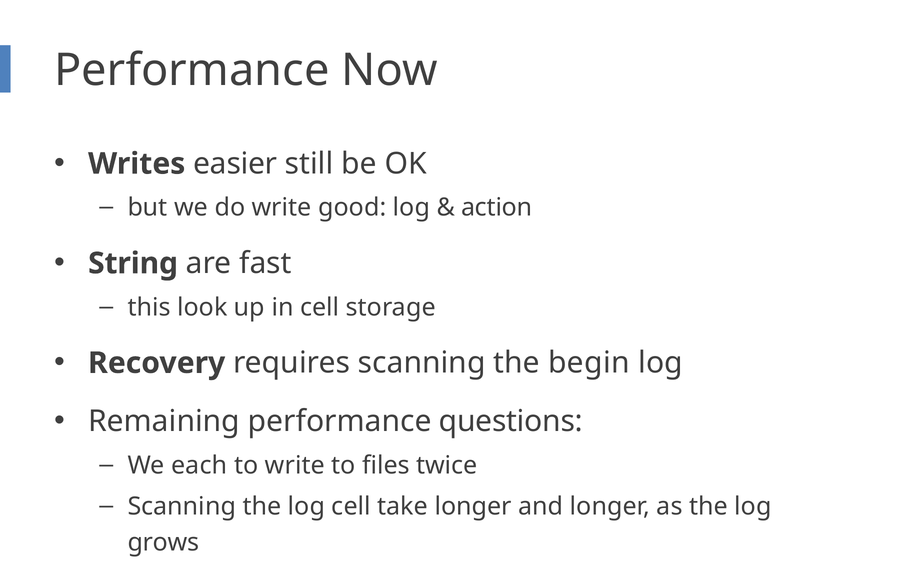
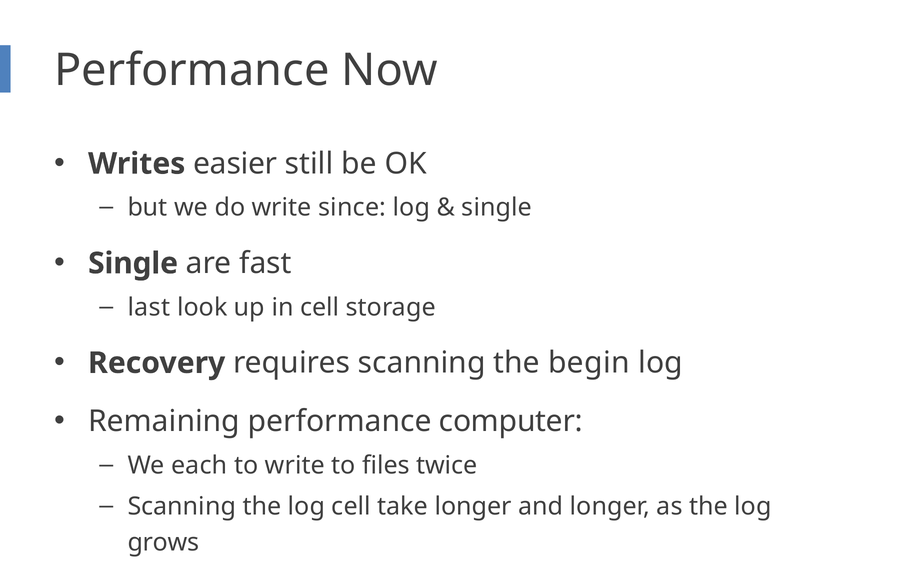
good: good -> since
action at (497, 207): action -> single
String at (133, 263): String -> Single
this: this -> last
questions: questions -> computer
